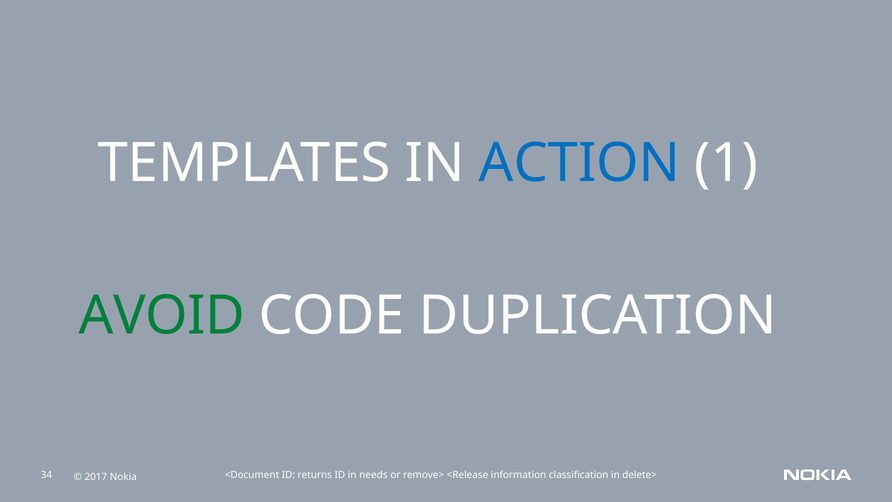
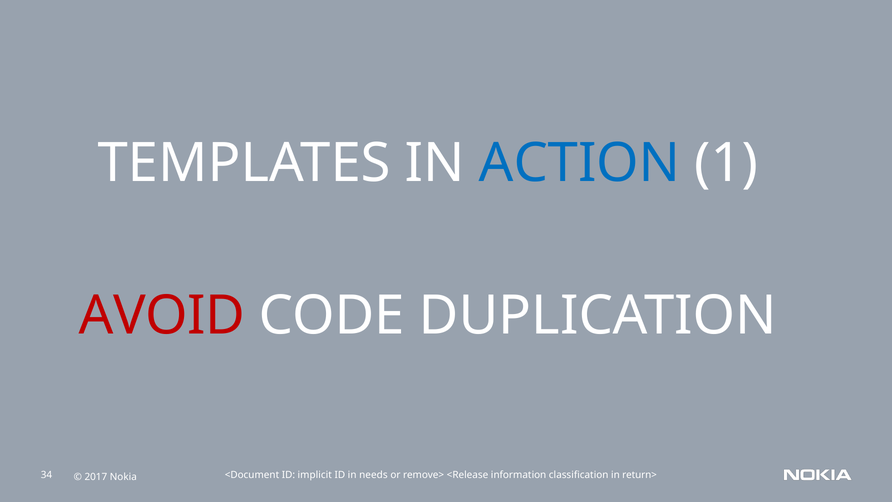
AVOID colour: green -> red
returns: returns -> implicit
delete>: delete> -> return>
